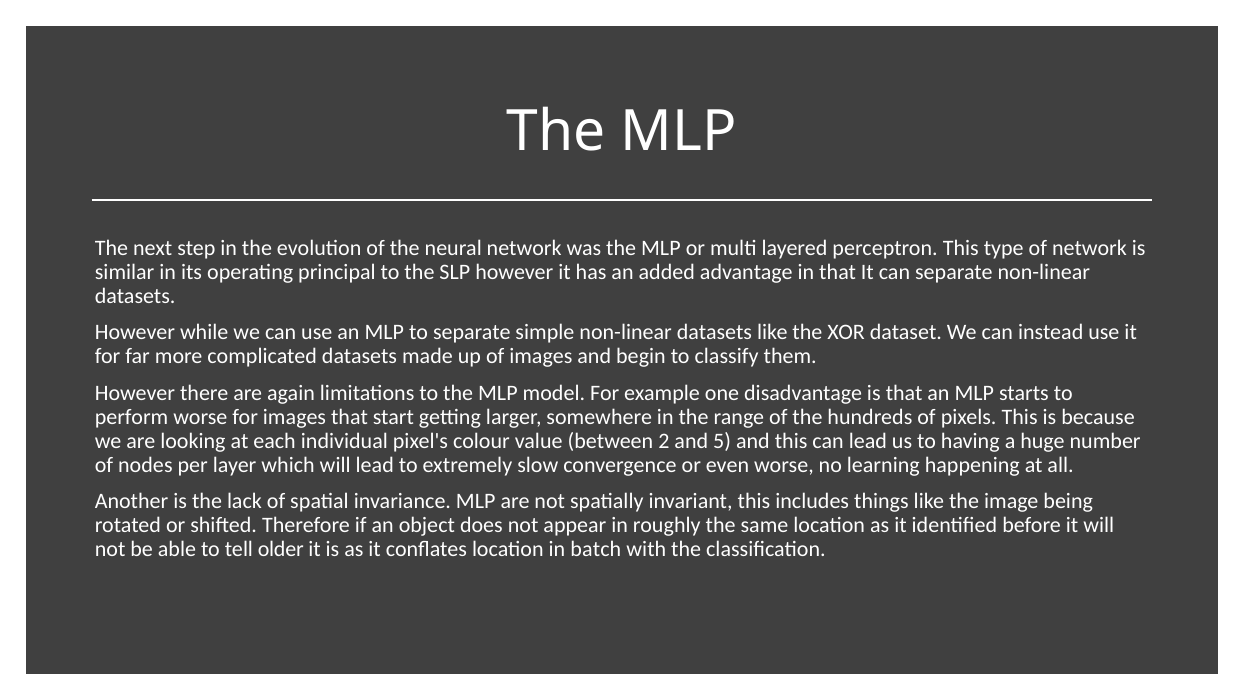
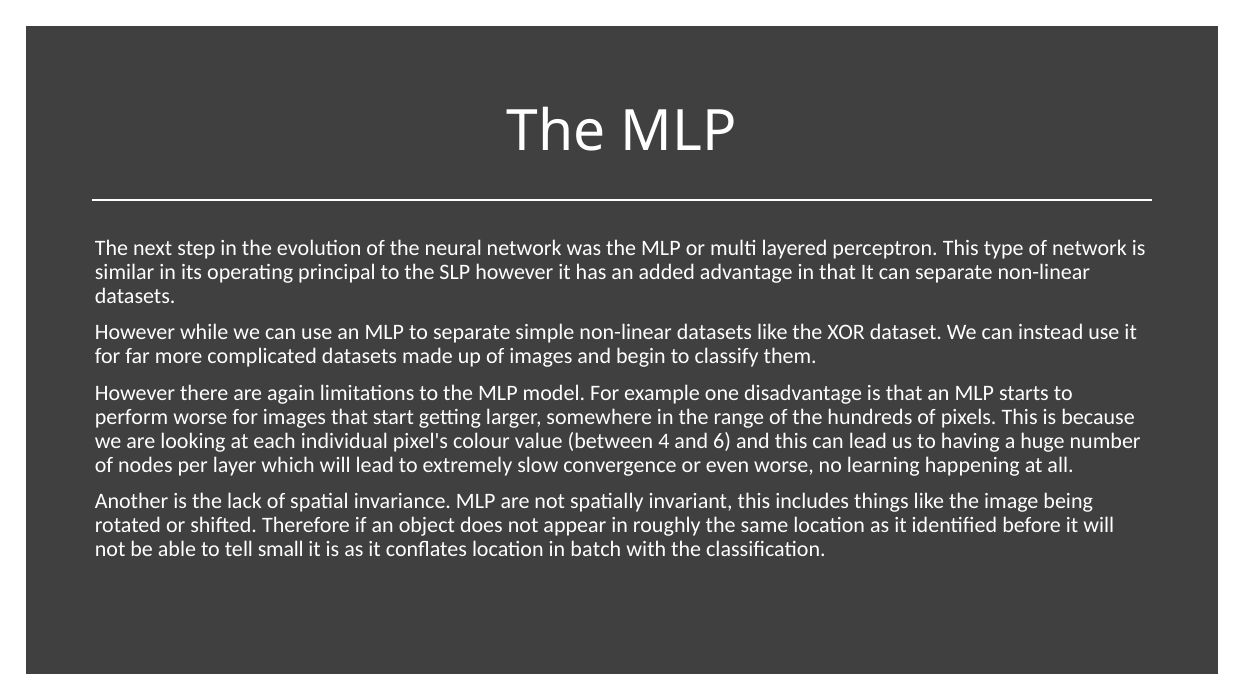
2: 2 -> 4
5: 5 -> 6
older: older -> small
